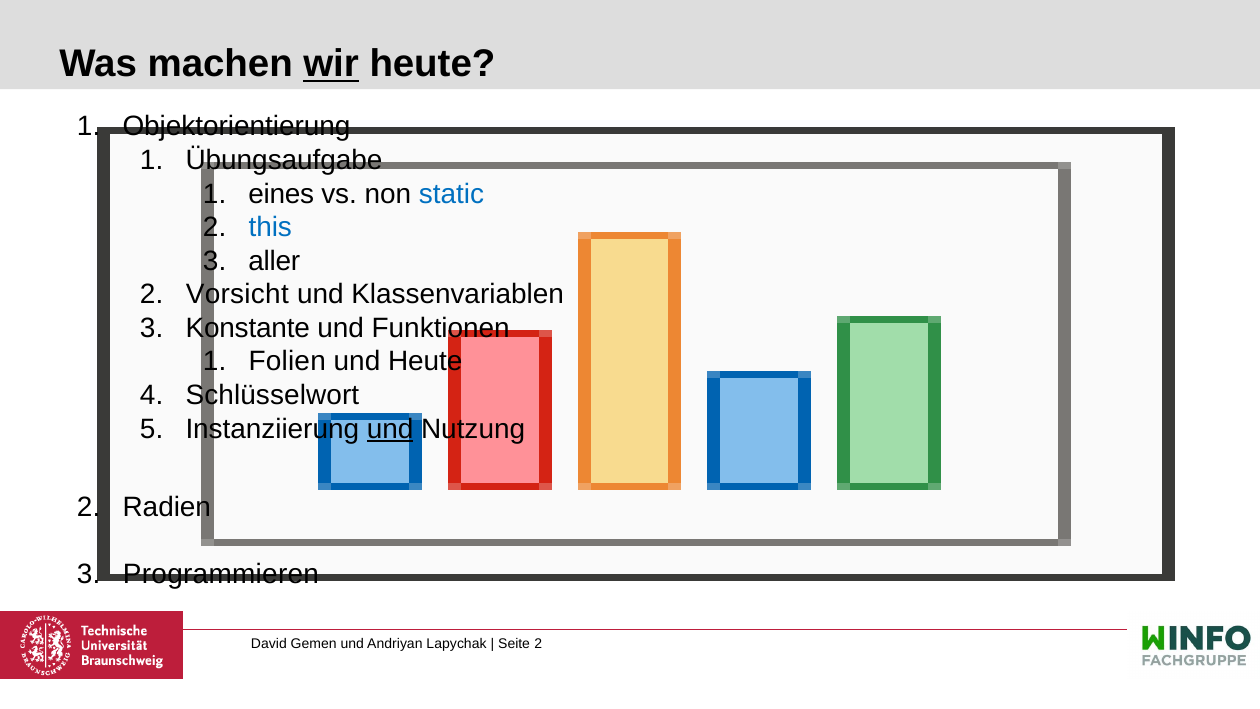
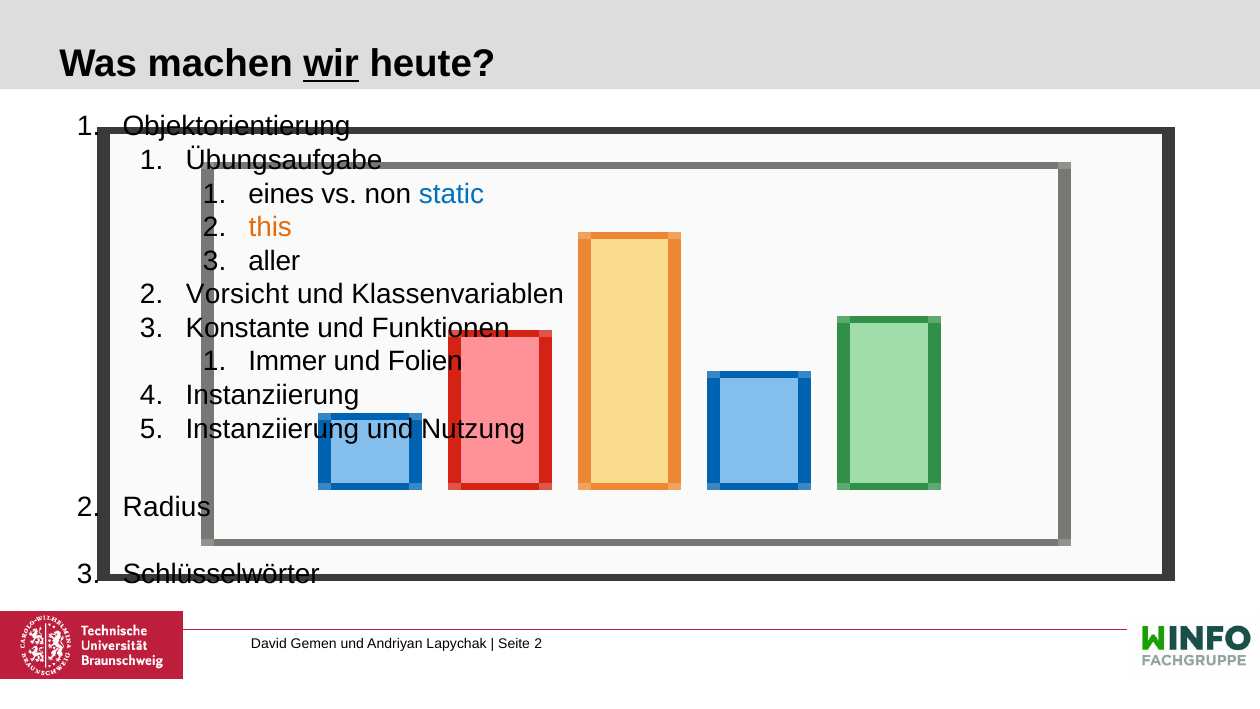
this colour: blue -> orange
Folien: Folien -> Immer
und Heute: Heute -> Folien
Schlüsselwort at (272, 395): Schlüsselwort -> Instanziierung
und at (390, 429) underline: present -> none
Radien: Radien -> Radius
Programmieren: Programmieren -> Schlüsselwörter
